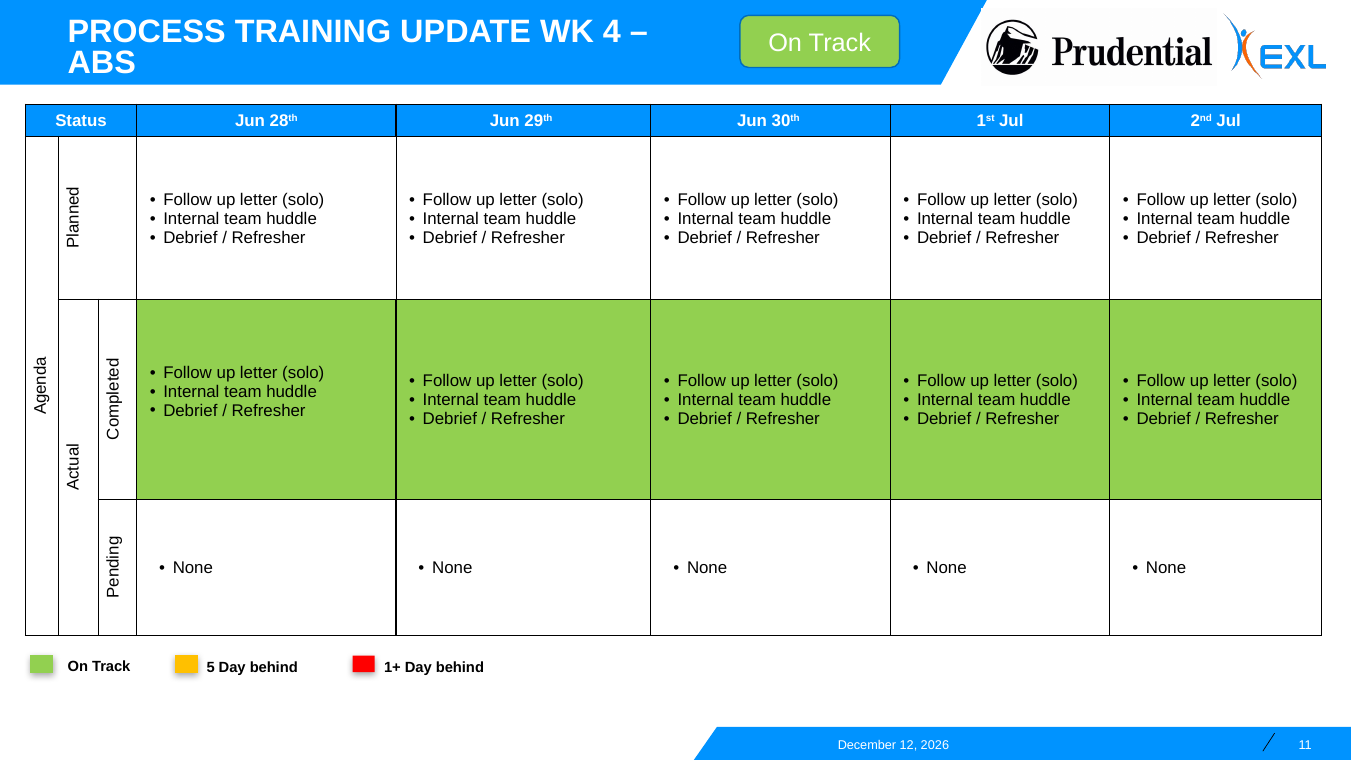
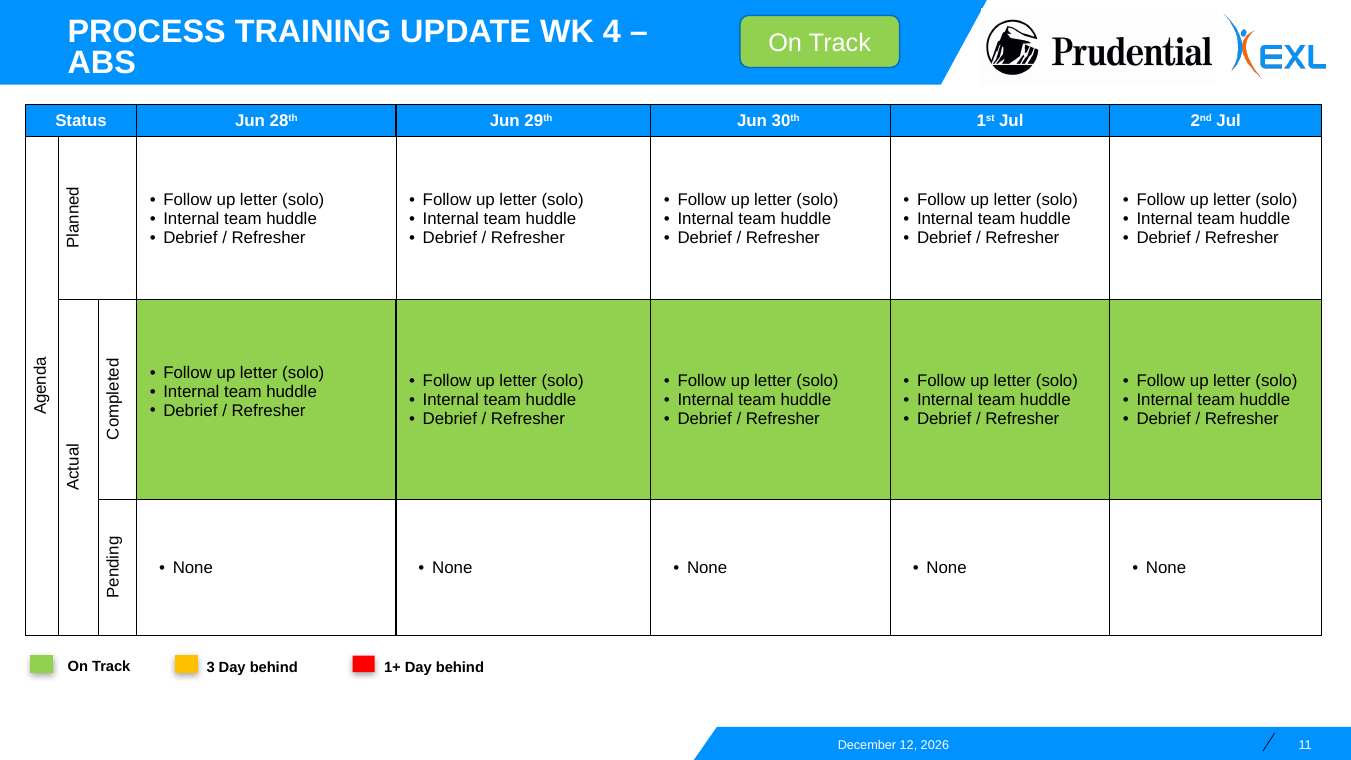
5: 5 -> 3
